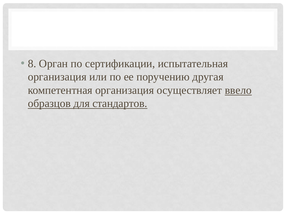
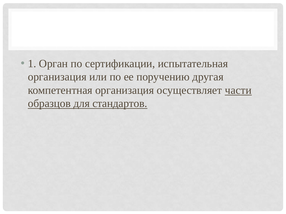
8: 8 -> 1
ввело: ввело -> части
